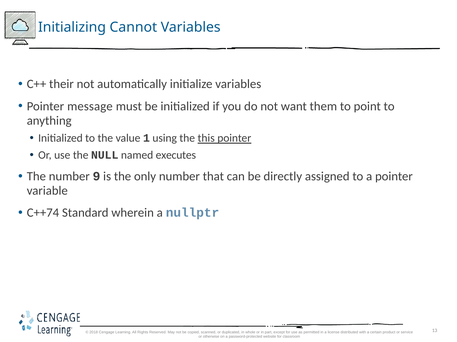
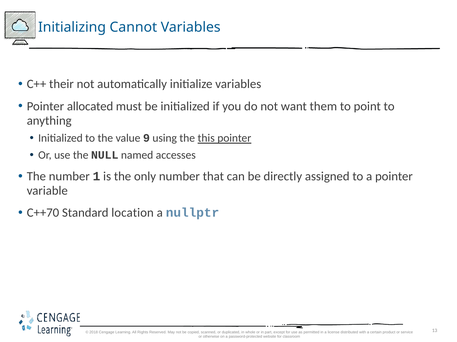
message: message -> allocated
1: 1 -> 9
executes: executes -> accesses
9: 9 -> 1
C++74: C++74 -> C++70
wherein: wherein -> location
